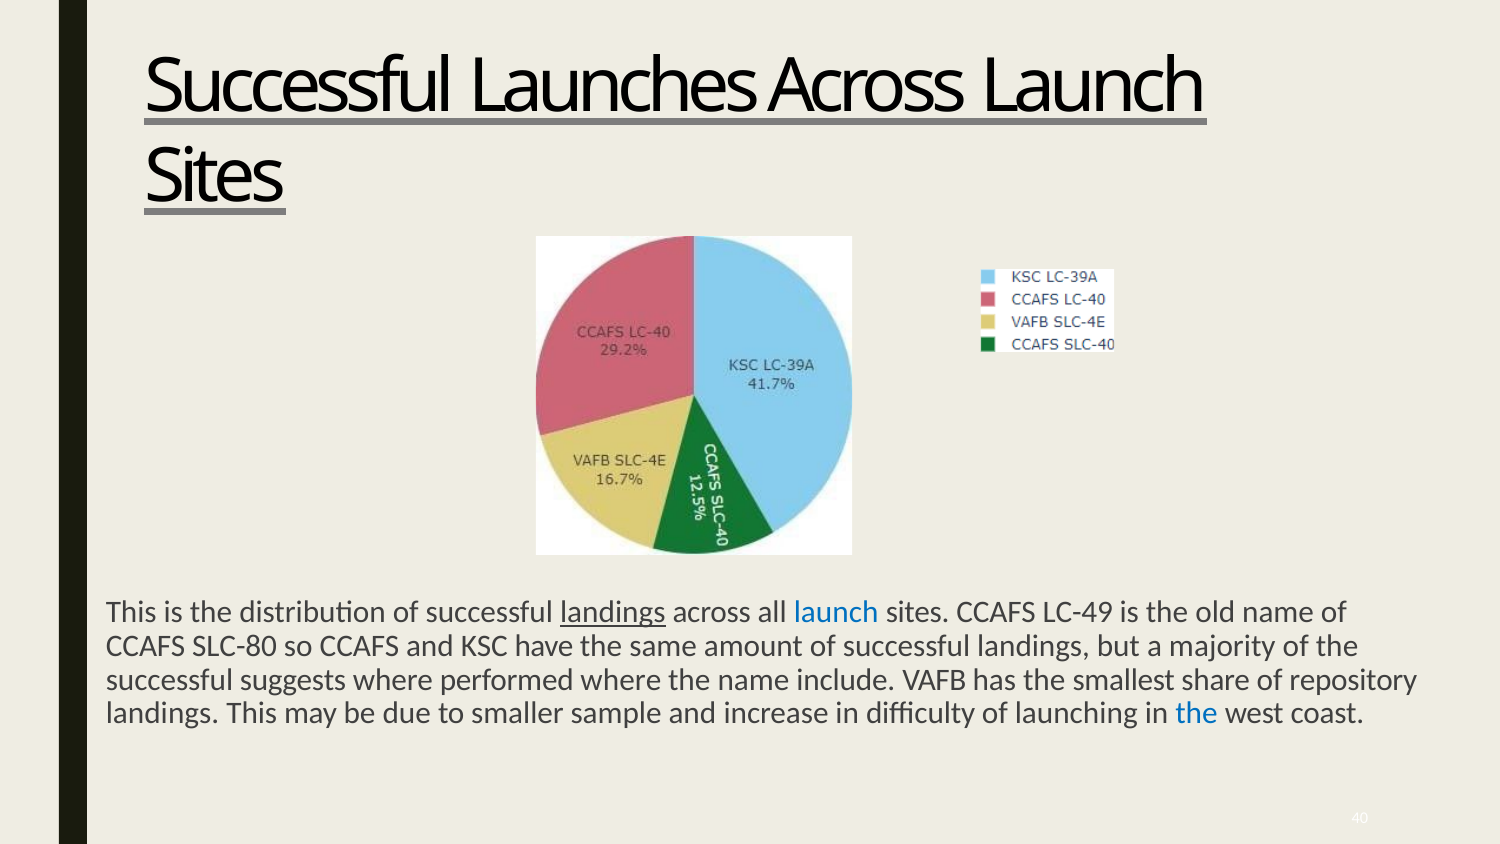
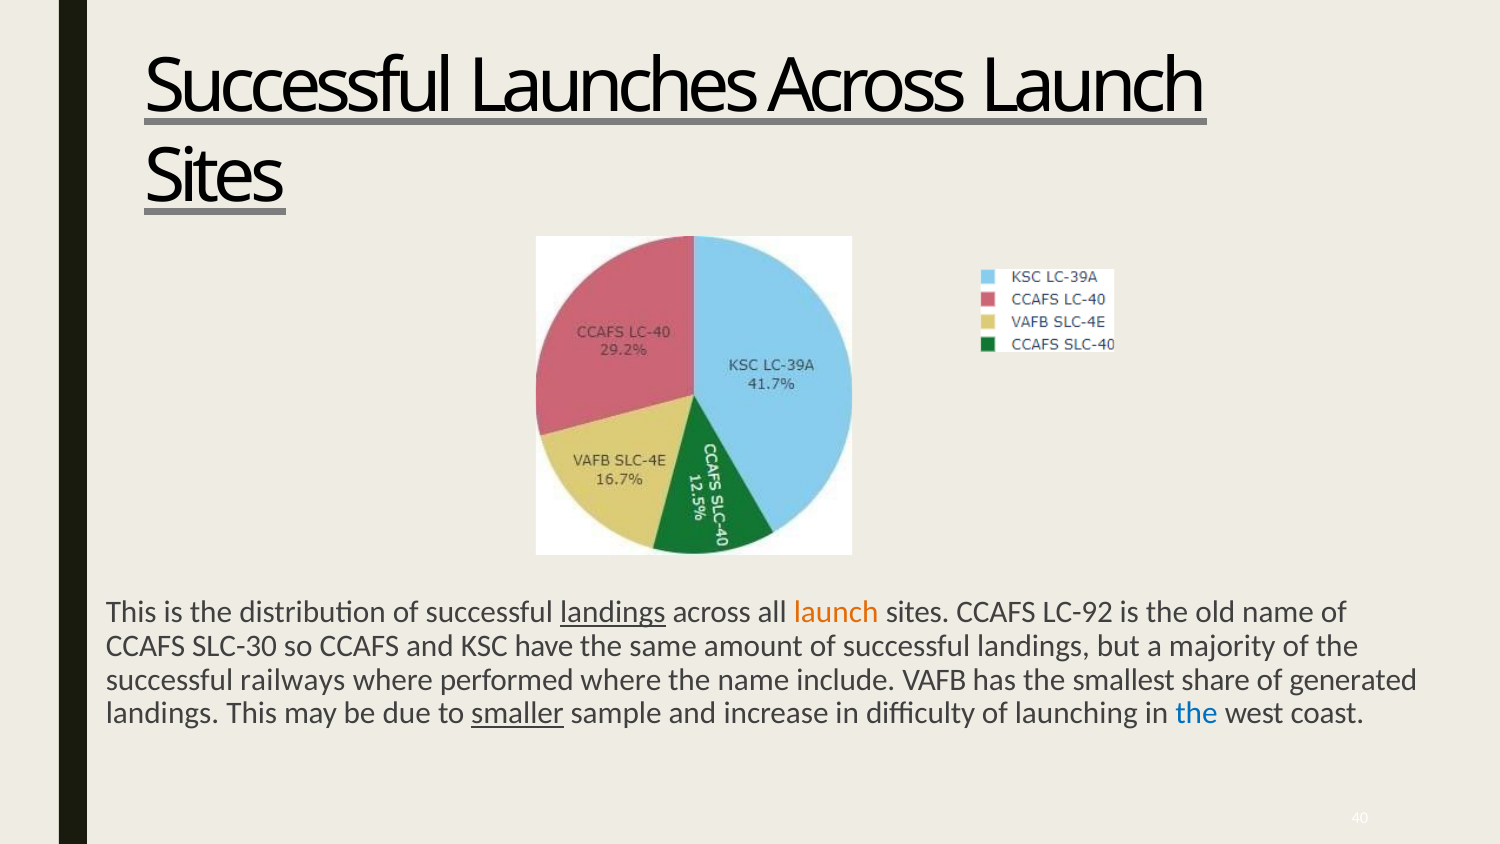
launch at (836, 612) colour: blue -> orange
LC-49: LC-49 -> LC-92
SLC-80: SLC-80 -> SLC-30
suggests: suggests -> railways
repository: repository -> generated
smaller underline: none -> present
